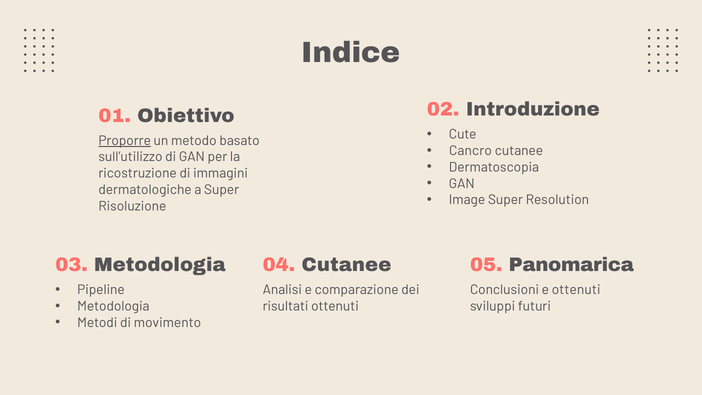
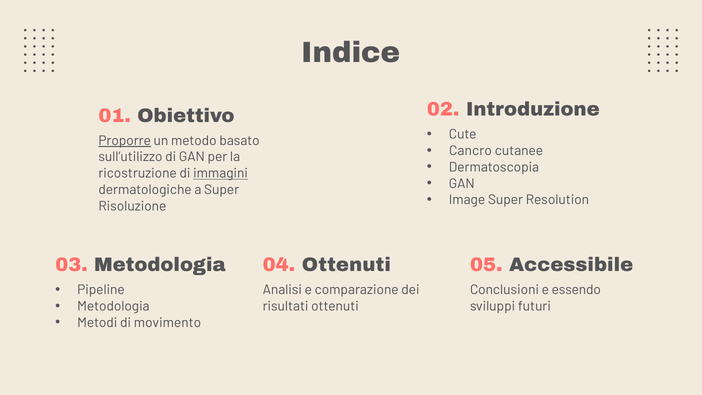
immagini underline: none -> present
04 Cutanee: Cutanee -> Ottenuti
Panomarica: Panomarica -> Accessibile
e ottenuti: ottenuti -> essendo
